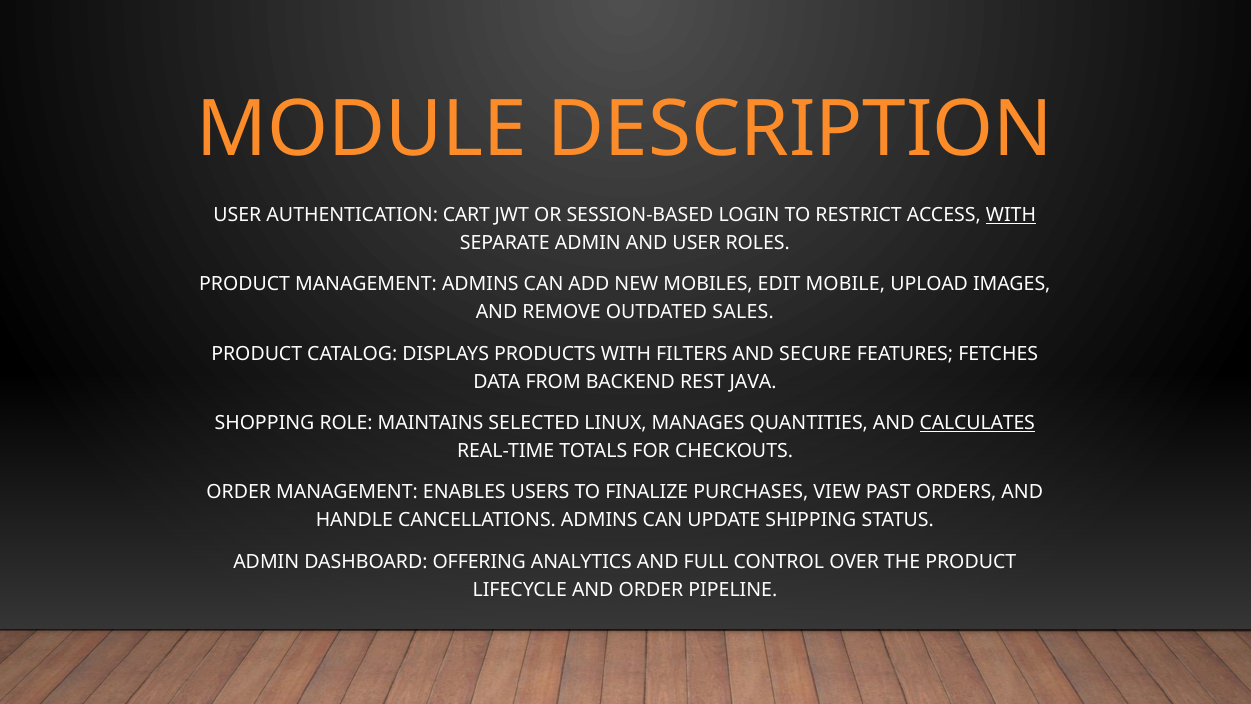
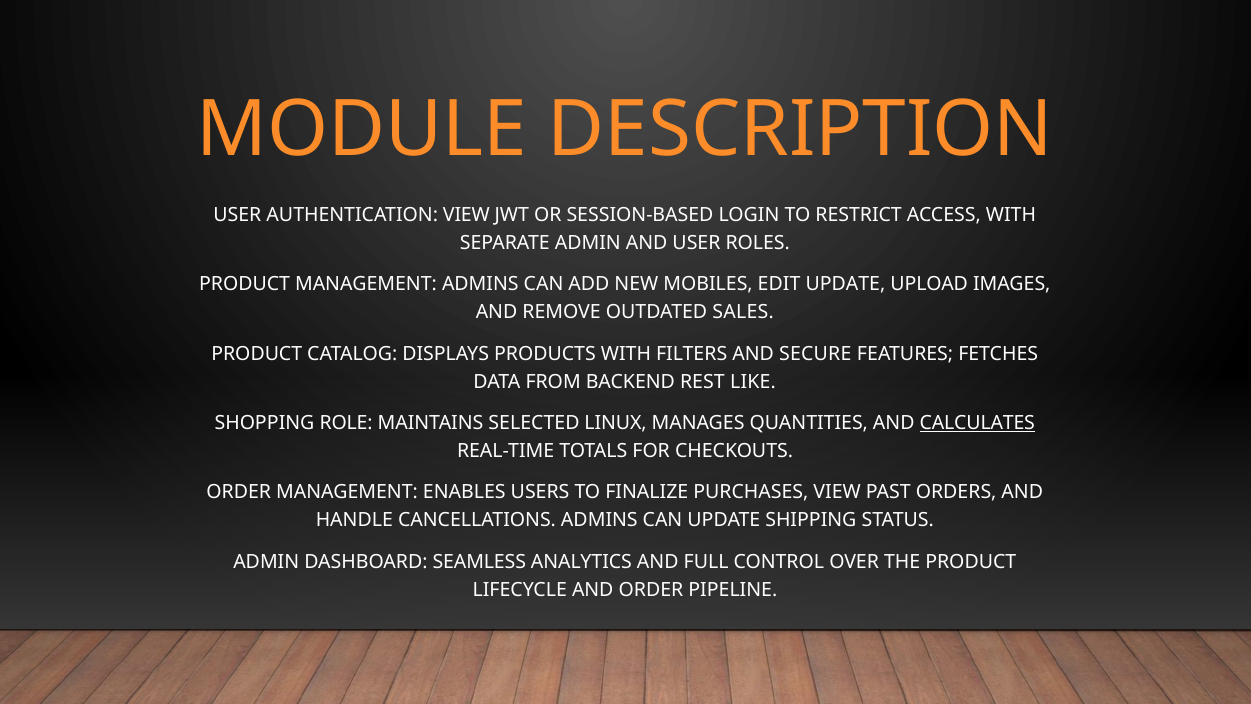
AUTHENTICATION CART: CART -> VIEW
WITH at (1011, 215) underline: present -> none
EDIT MOBILE: MOBILE -> UPDATE
JAVA: JAVA -> LIKE
OFFERING: OFFERING -> SEAMLESS
